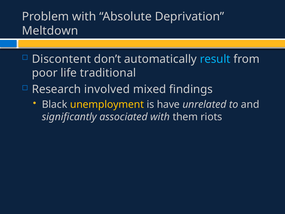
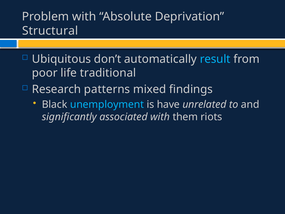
Meltdown: Meltdown -> Structural
Discontent: Discontent -> Ubiquitous
involved: involved -> patterns
unemployment colour: yellow -> light blue
